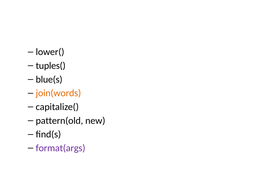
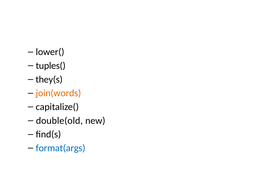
blue(s: blue(s -> they(s
pattern(old: pattern(old -> double(old
format(args colour: purple -> blue
